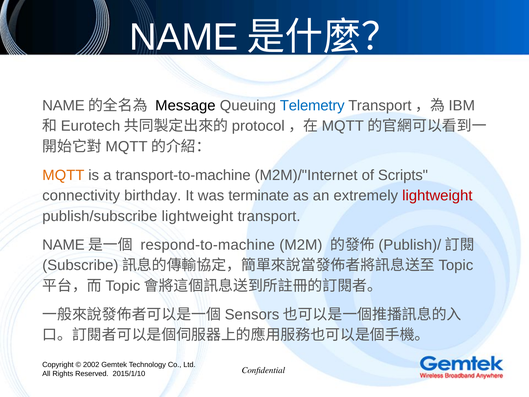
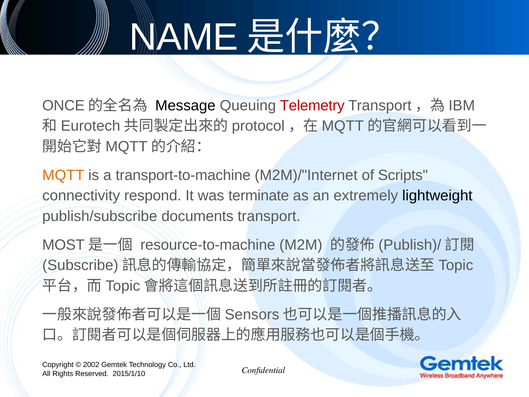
NAME at (63, 105): NAME -> ONCE
Telemetry colour: blue -> red
birthday: birthday -> respond
lightweight at (437, 196) colour: red -> black
publish/subscribe lightweight: lightweight -> documents
NAME at (63, 245): NAME -> MOST
respond-to-machine: respond-to-machine -> resource-to-machine
